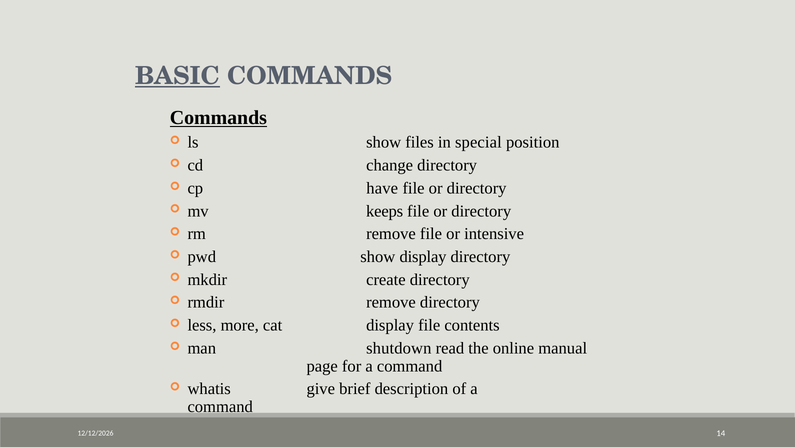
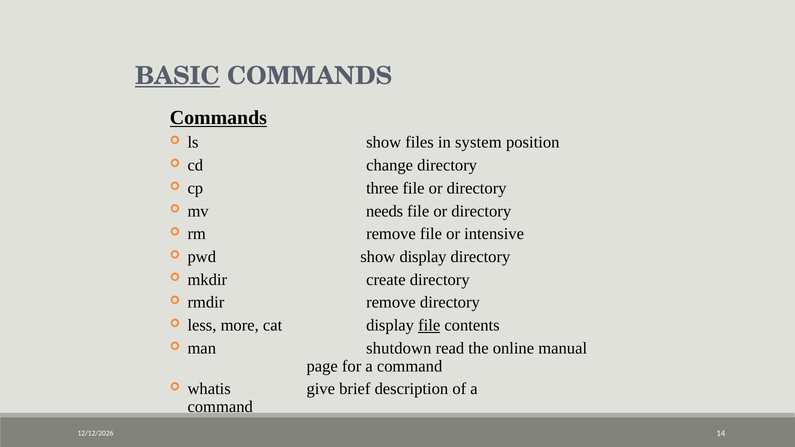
special: special -> system
have: have -> three
keeps: keeps -> needs
file at (429, 325) underline: none -> present
